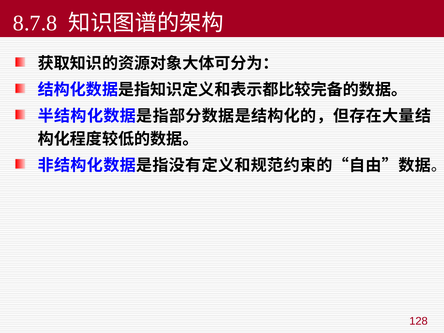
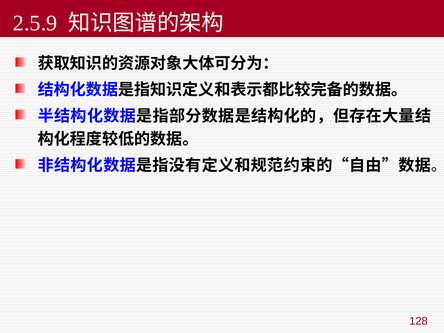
8.7.8: 8.7.8 -> 2.5.9
